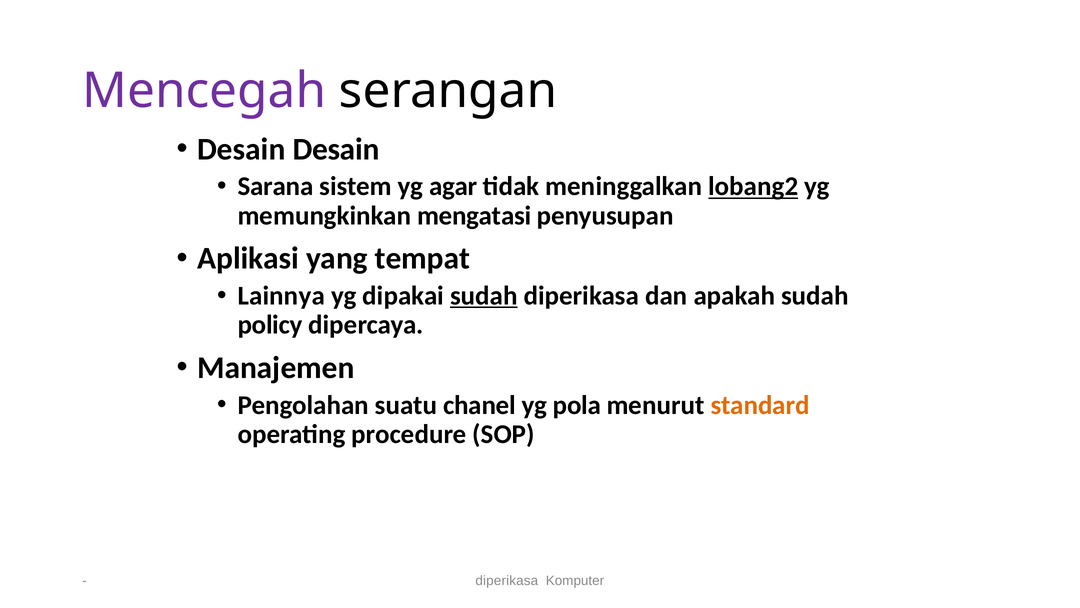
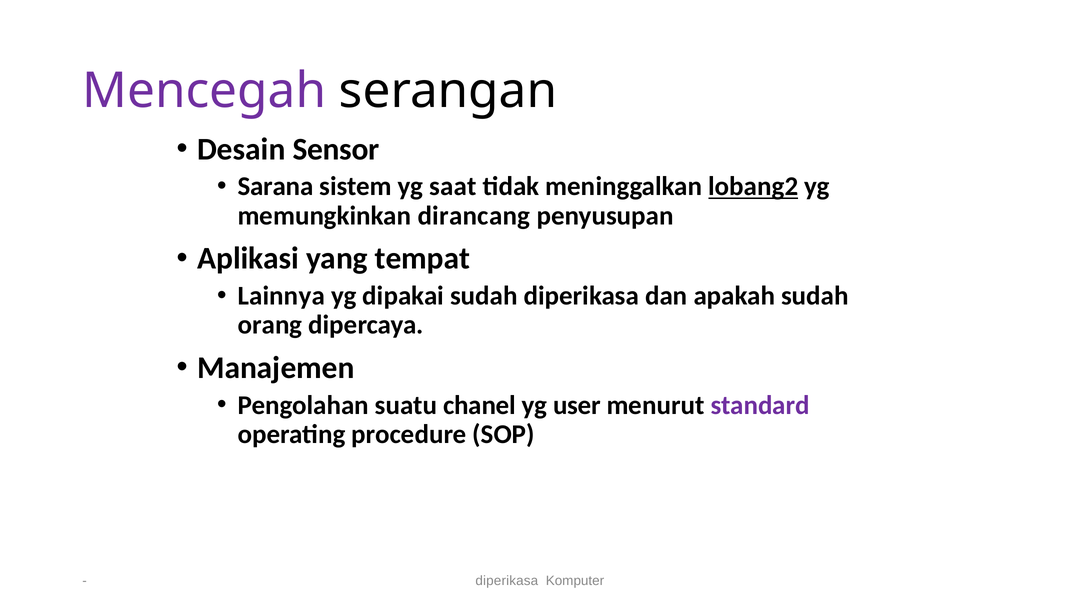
Desain Desain: Desain -> Sensor
agar: agar -> saat
mengatasi: mengatasi -> dirancang
sudah at (484, 296) underline: present -> none
policy: policy -> orang
pola: pola -> user
standard colour: orange -> purple
